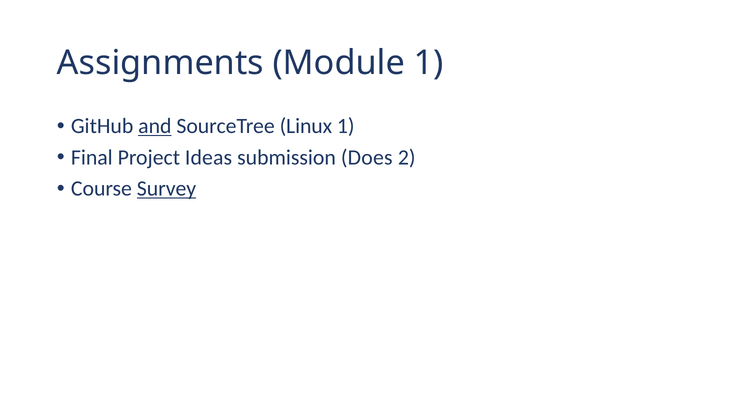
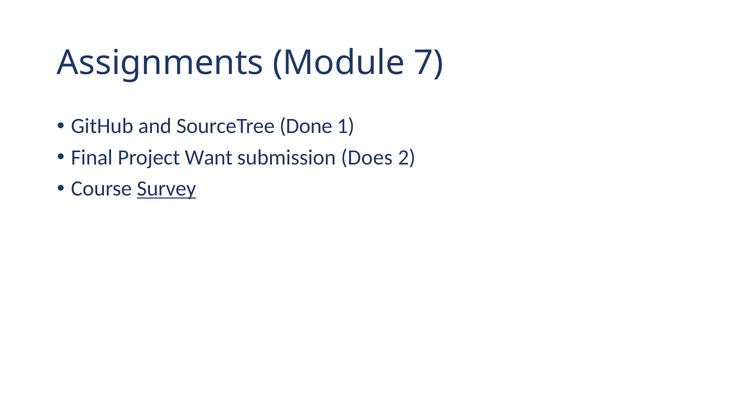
Module 1: 1 -> 7
and underline: present -> none
Linux: Linux -> Done
Ideas: Ideas -> Want
